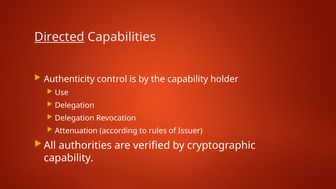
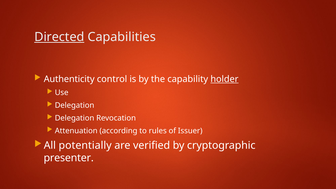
holder underline: none -> present
authorities: authorities -> potentially
capability at (69, 158): capability -> presenter
